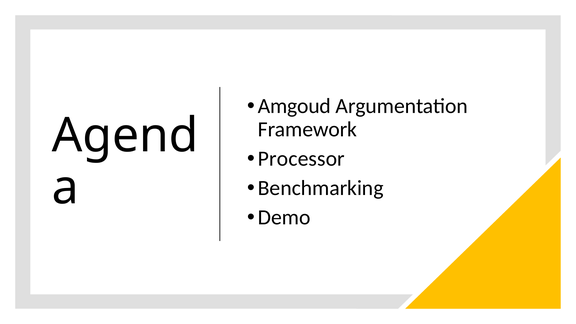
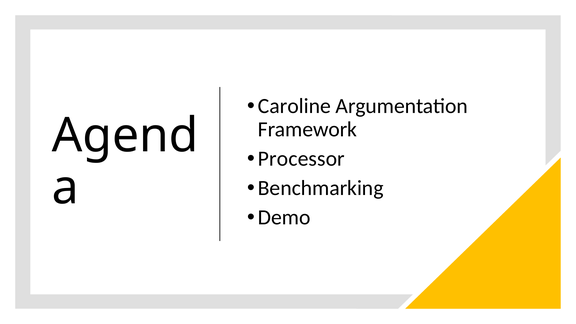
Amgoud: Amgoud -> Caroline
